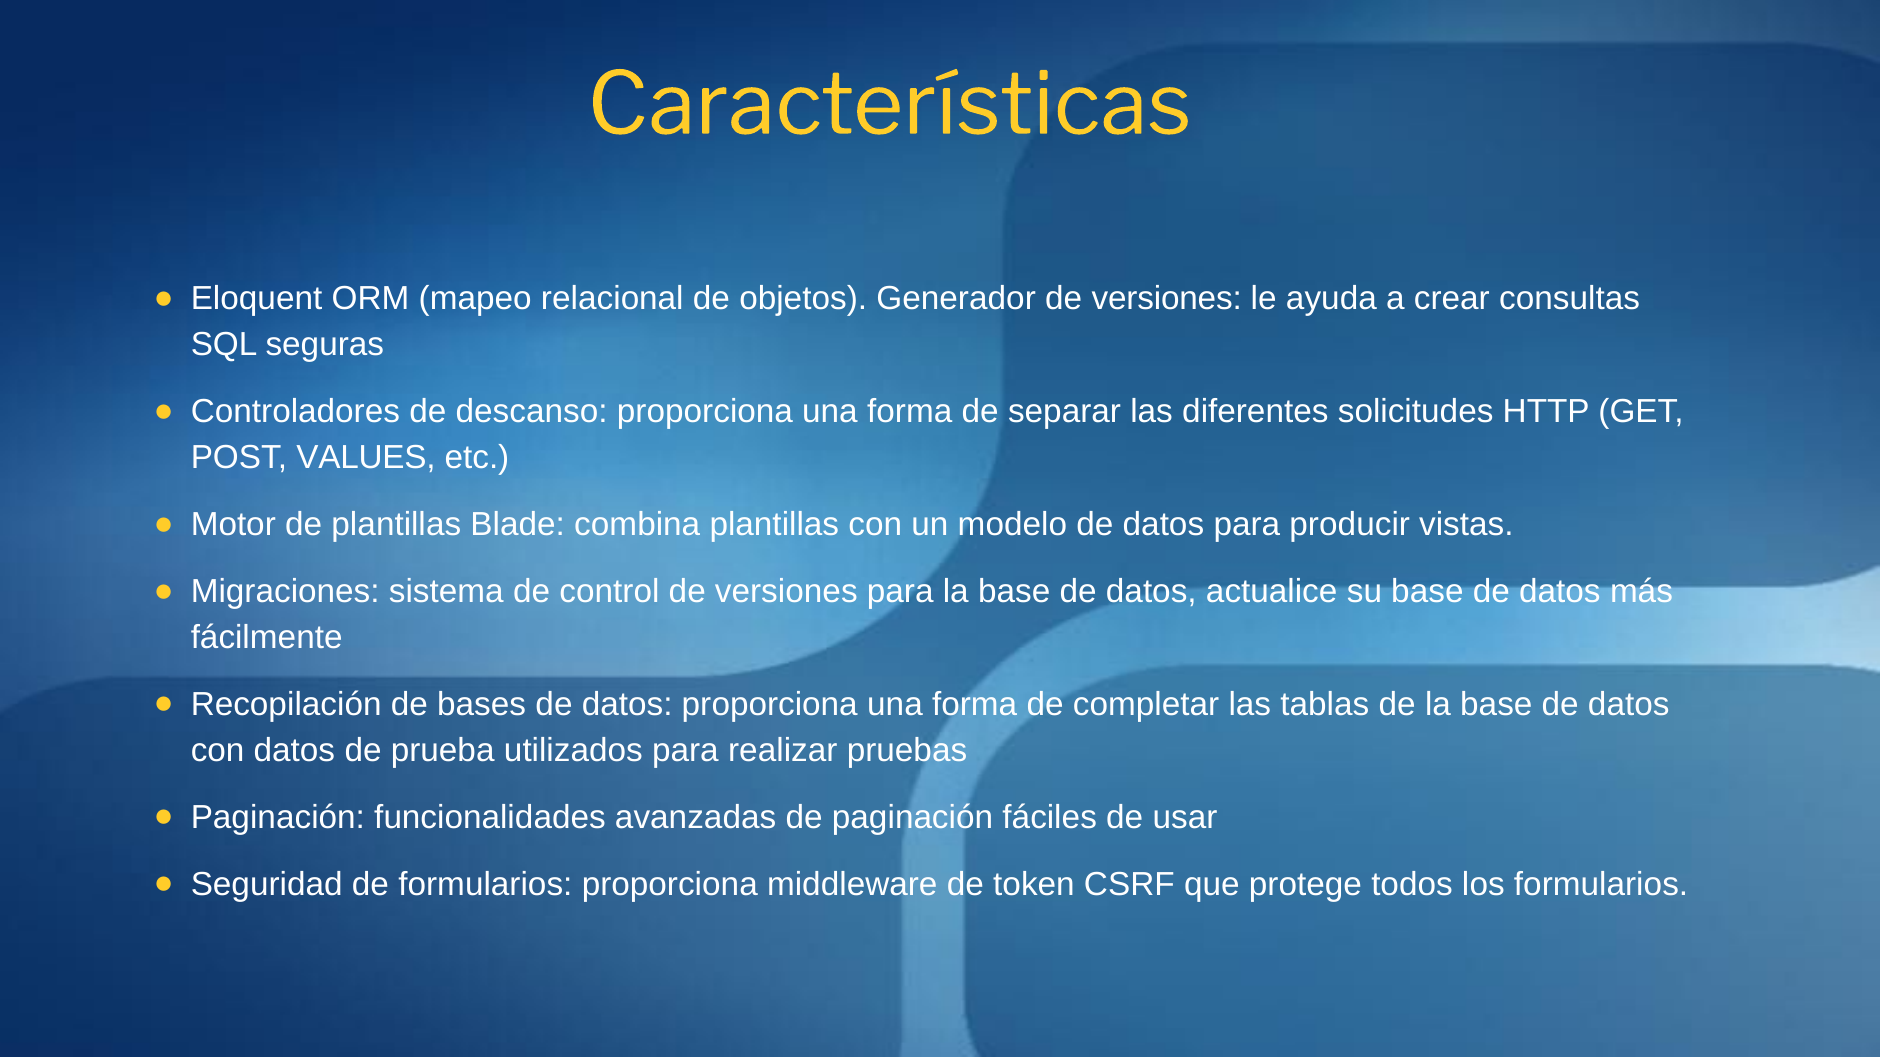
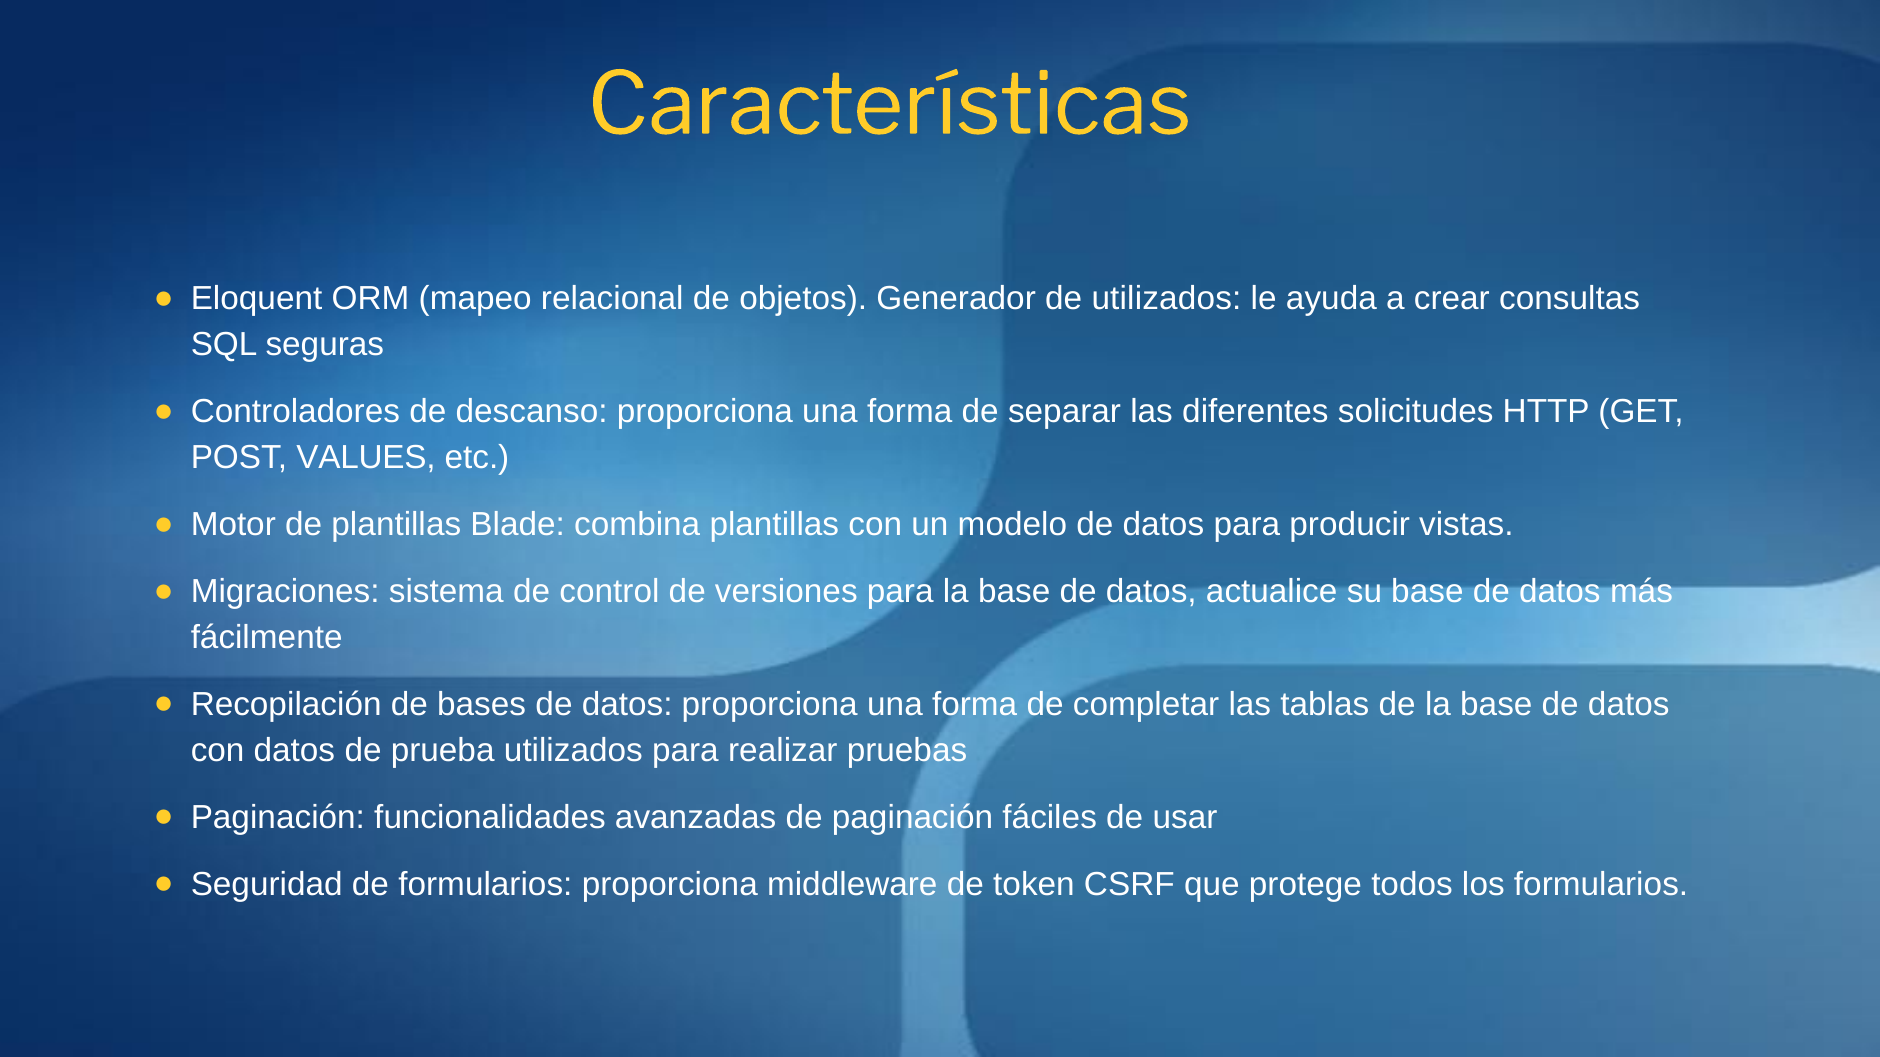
Generador de versiones: versiones -> utilizados
